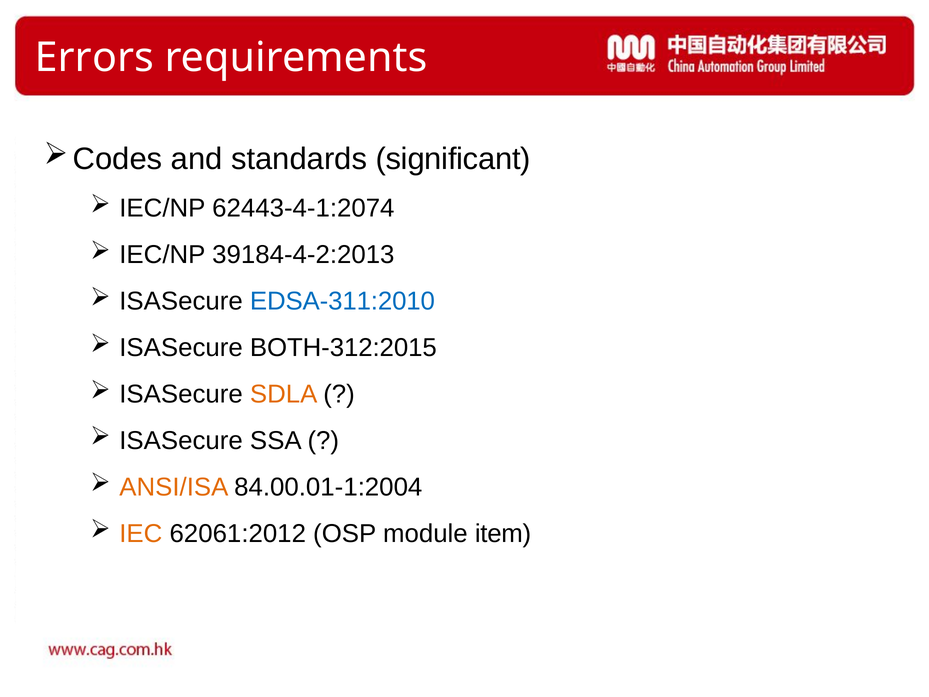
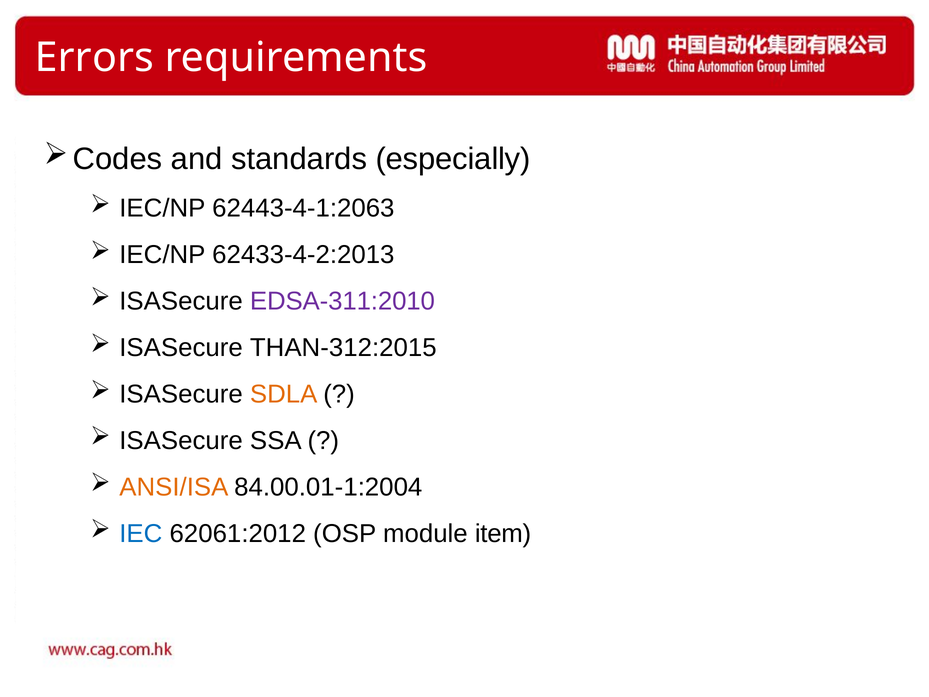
significant: significant -> especially
62443-4-1:2074: 62443-4-1:2074 -> 62443-4-1:2063
39184-4-2:2013: 39184-4-2:2013 -> 62433-4-2:2013
EDSA-311:2010 colour: blue -> purple
BOTH-312:2015: BOTH-312:2015 -> THAN-312:2015
IEC colour: orange -> blue
